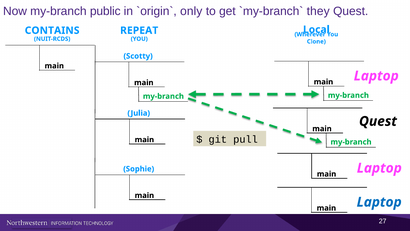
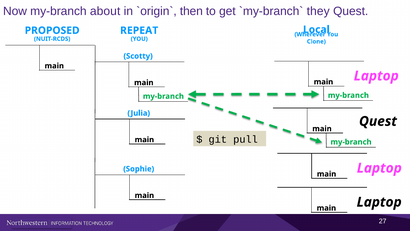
public: public -> about
only: only -> then
CONTAINS: CONTAINS -> PROPOSED
Laptop at (379, 202) colour: blue -> black
